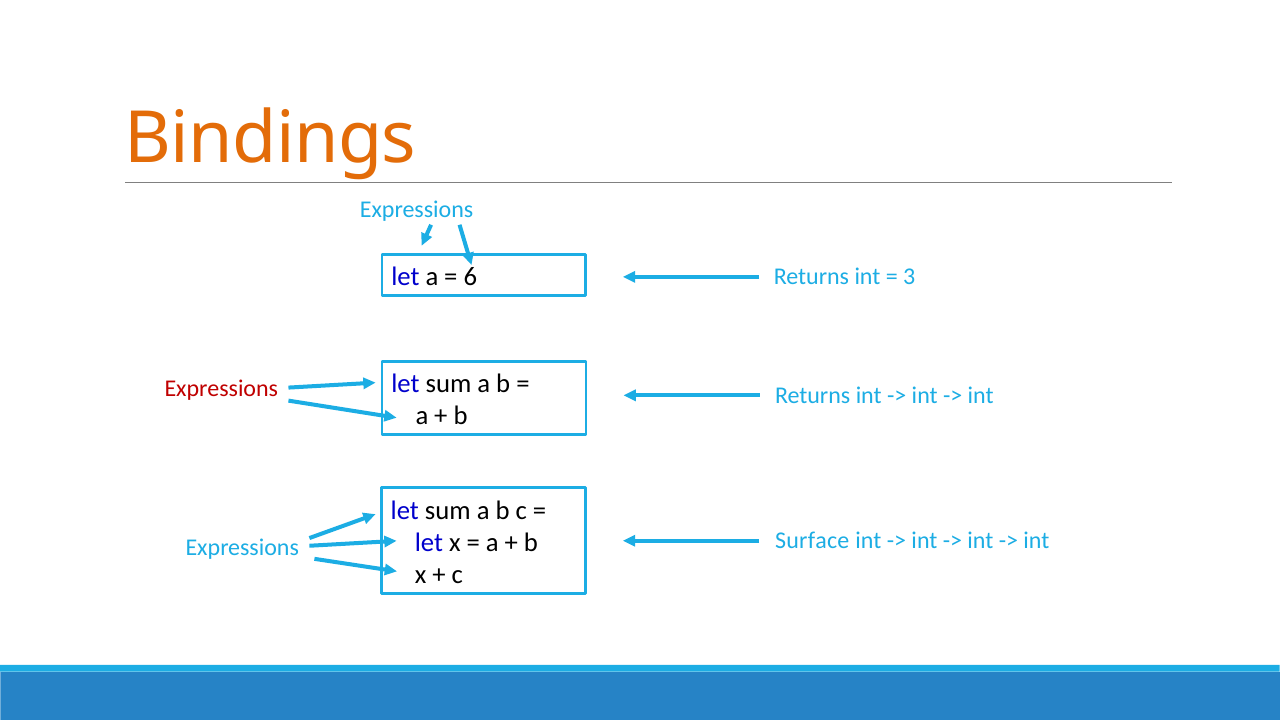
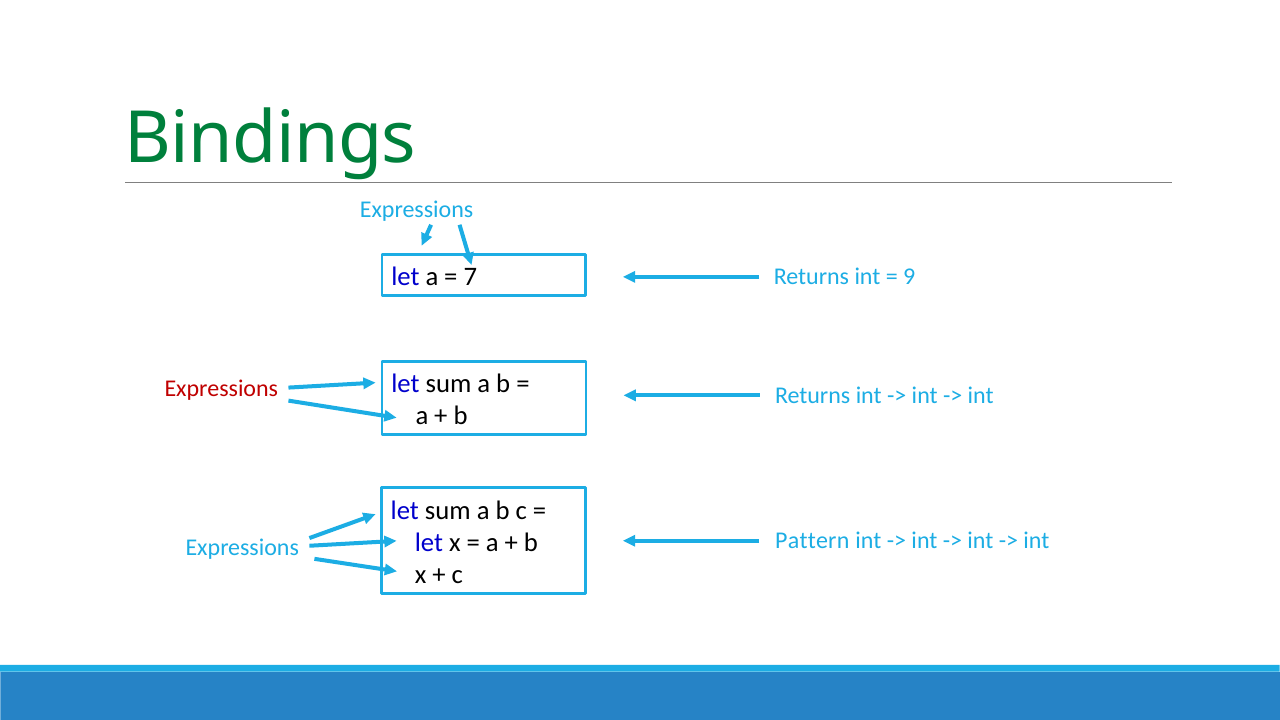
Bindings colour: orange -> green
6: 6 -> 7
3: 3 -> 9
Surface: Surface -> Pattern
